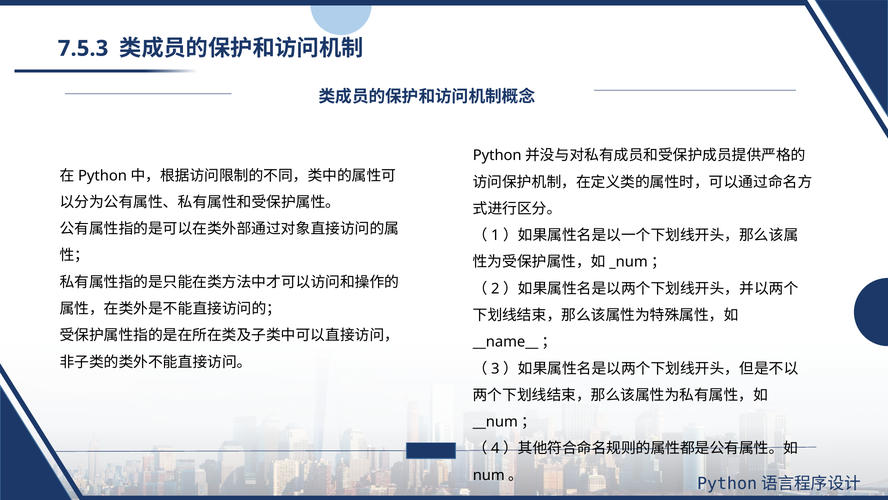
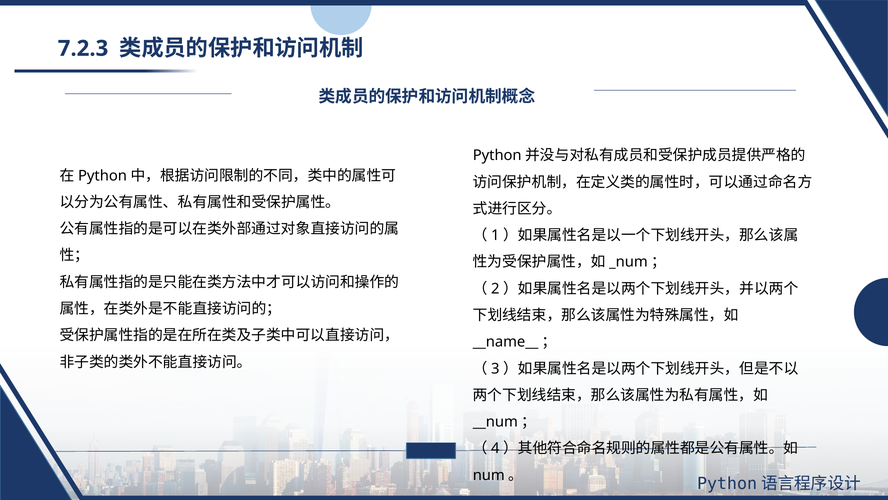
7.5.3: 7.5.3 -> 7.2.3
